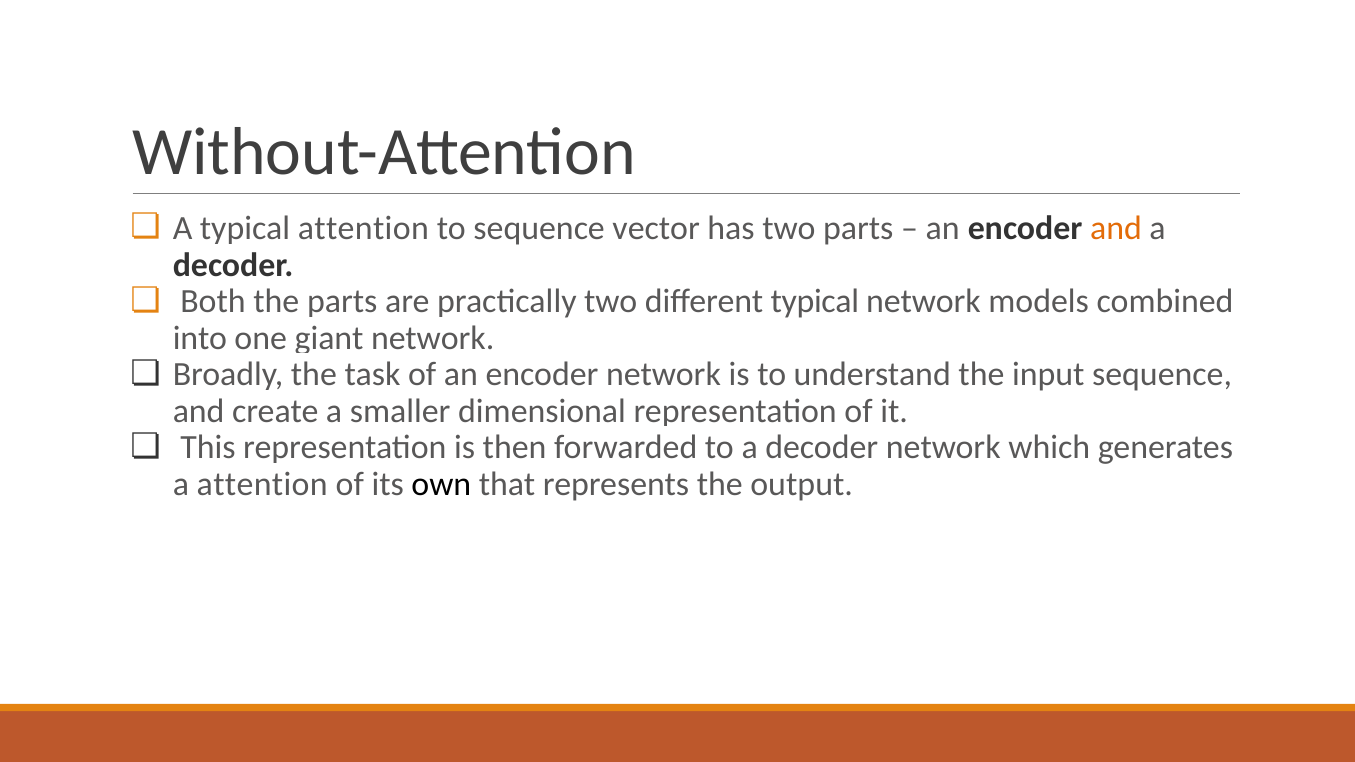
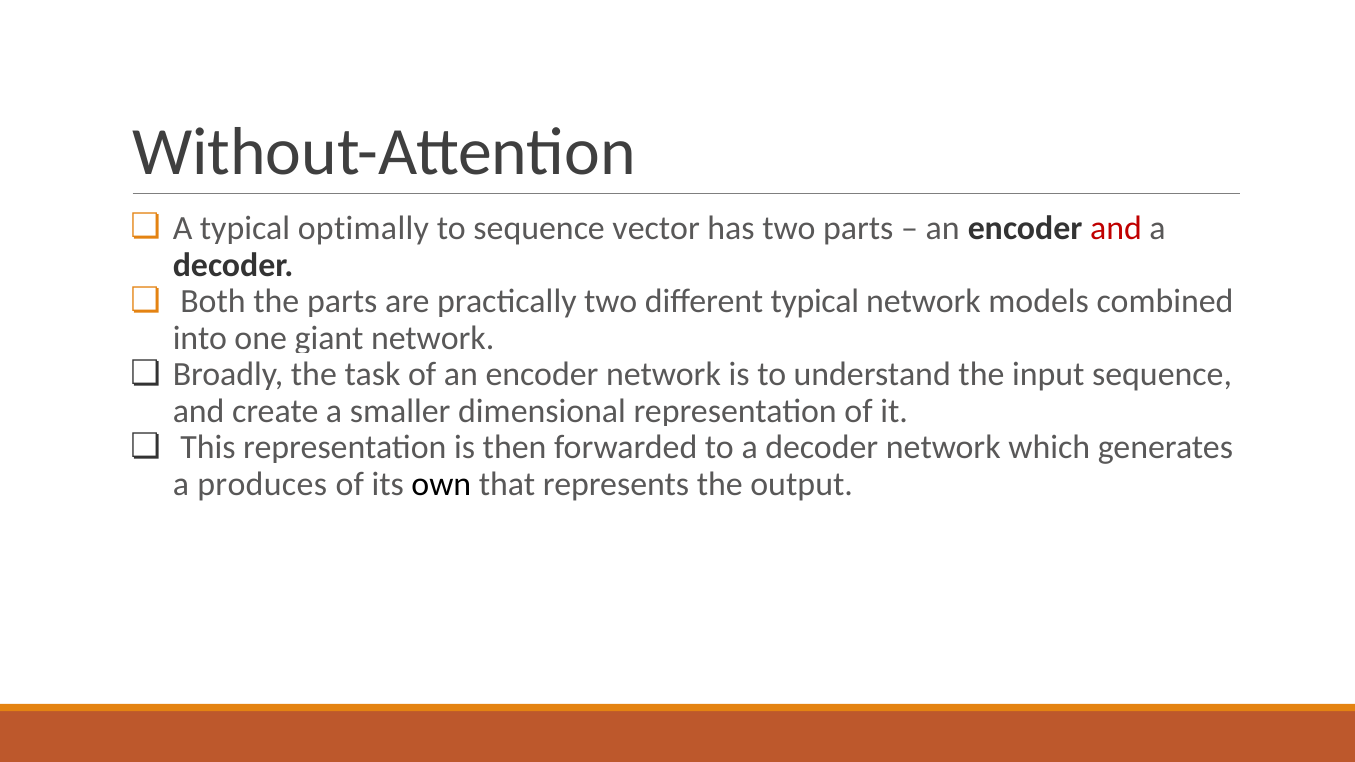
attention at (363, 228): attention -> optimally
and at (1116, 228) colour: orange -> red
a attention: attention -> produces
